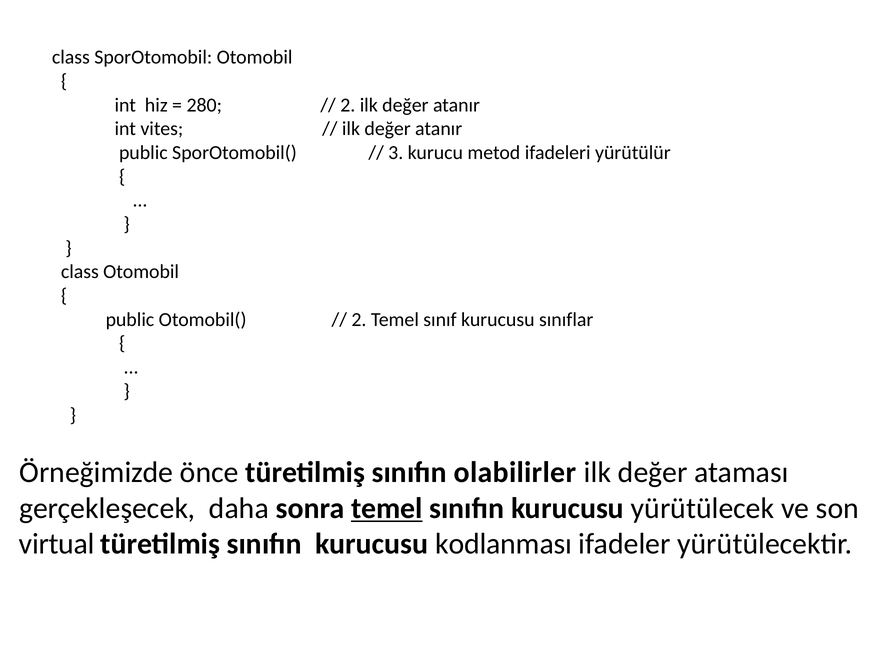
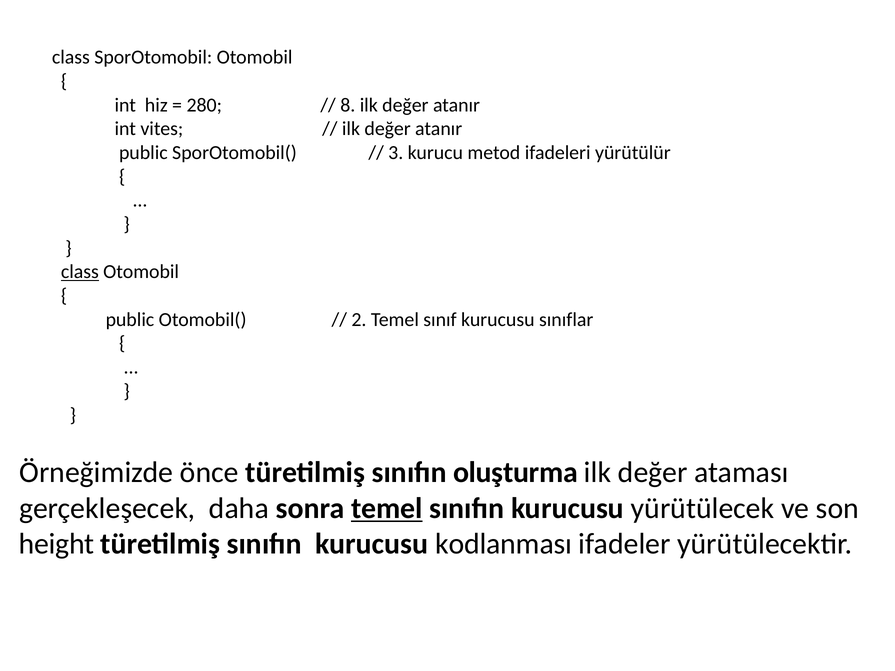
2 at (348, 105): 2 -> 8
class at (80, 272) underline: none -> present
olabilirler: olabilirler -> oluşturma
virtual: virtual -> height
